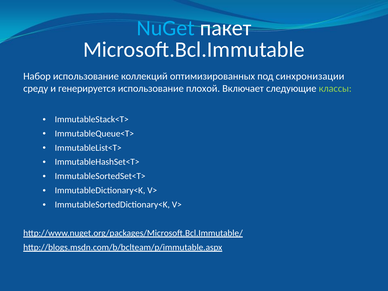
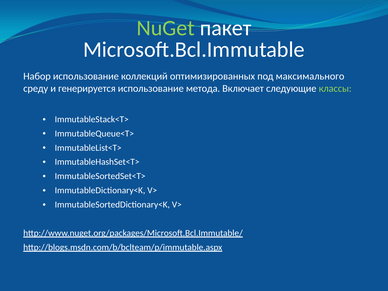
NuGet colour: light blue -> light green
синхронизации: синхронизации -> максимального
плохой: плохой -> метода
